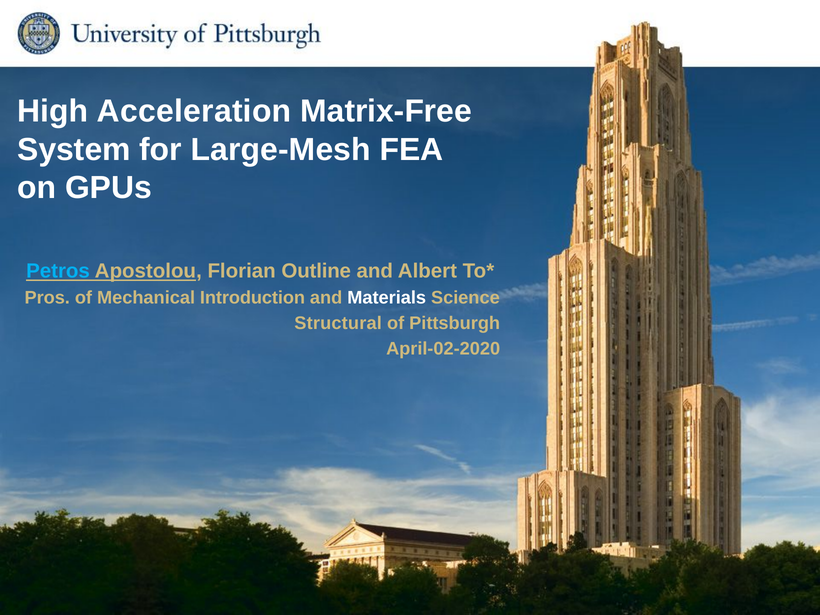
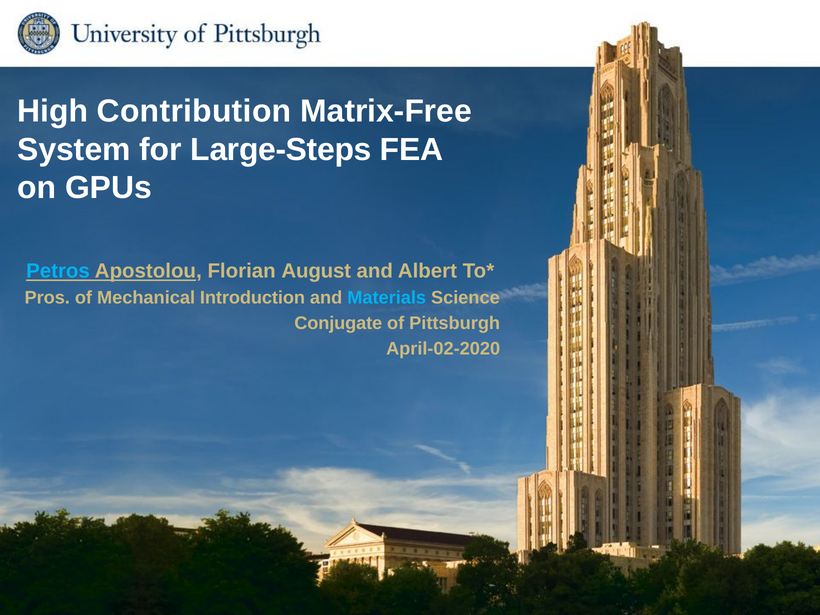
Acceleration: Acceleration -> Contribution
Large-Mesh: Large-Mesh -> Large-Steps
Outline: Outline -> August
Materials colour: white -> light blue
Structural: Structural -> Conjugate
